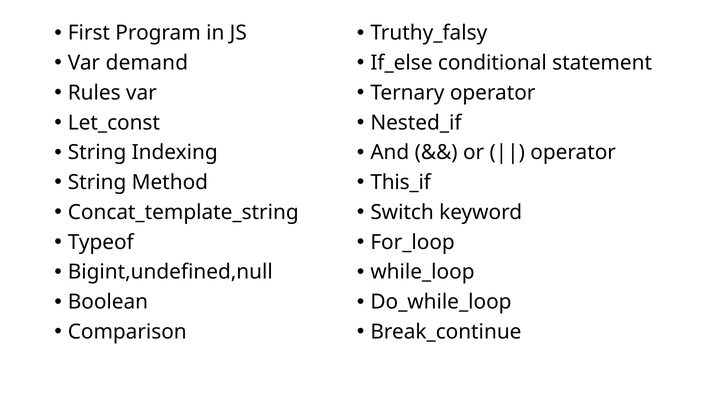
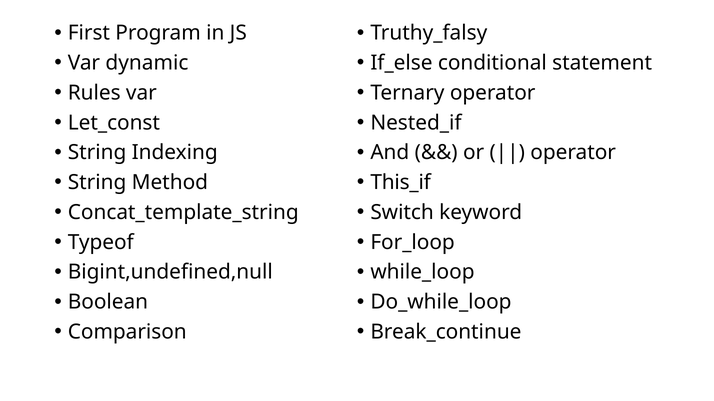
demand: demand -> dynamic
